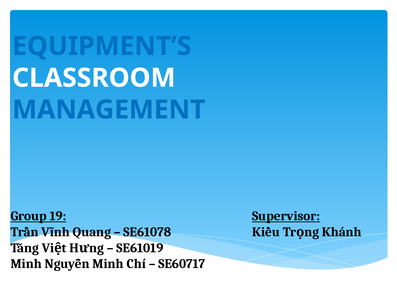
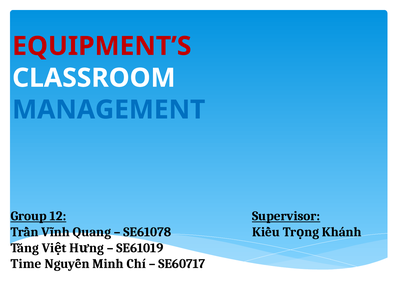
EQUIPMENT’S colour: blue -> red
19: 19 -> 12
Minh at (26, 264): Minh -> Time
